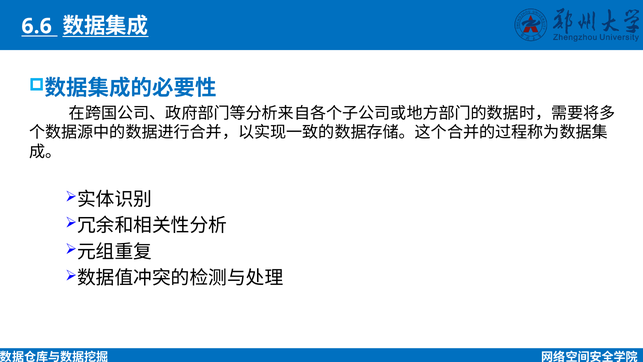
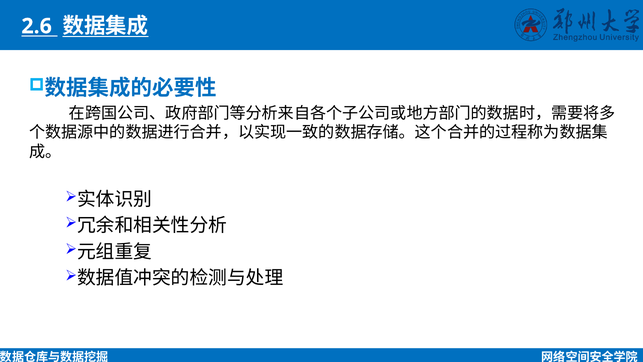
6.6: 6.6 -> 2.6
